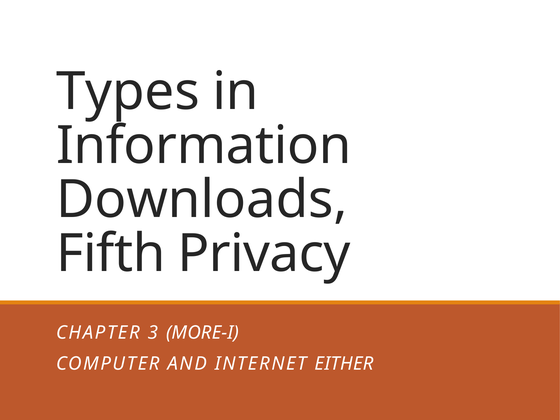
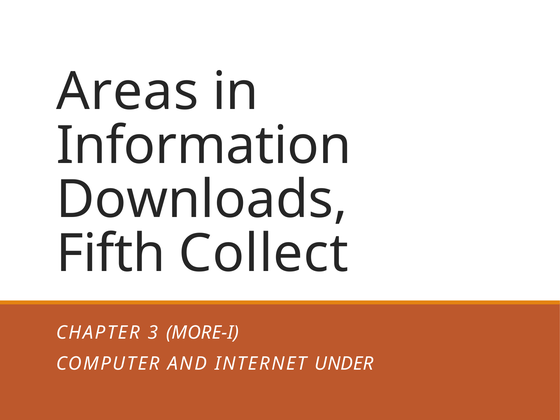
Types: Types -> Areas
Privacy: Privacy -> Collect
EITHER: EITHER -> UNDER
